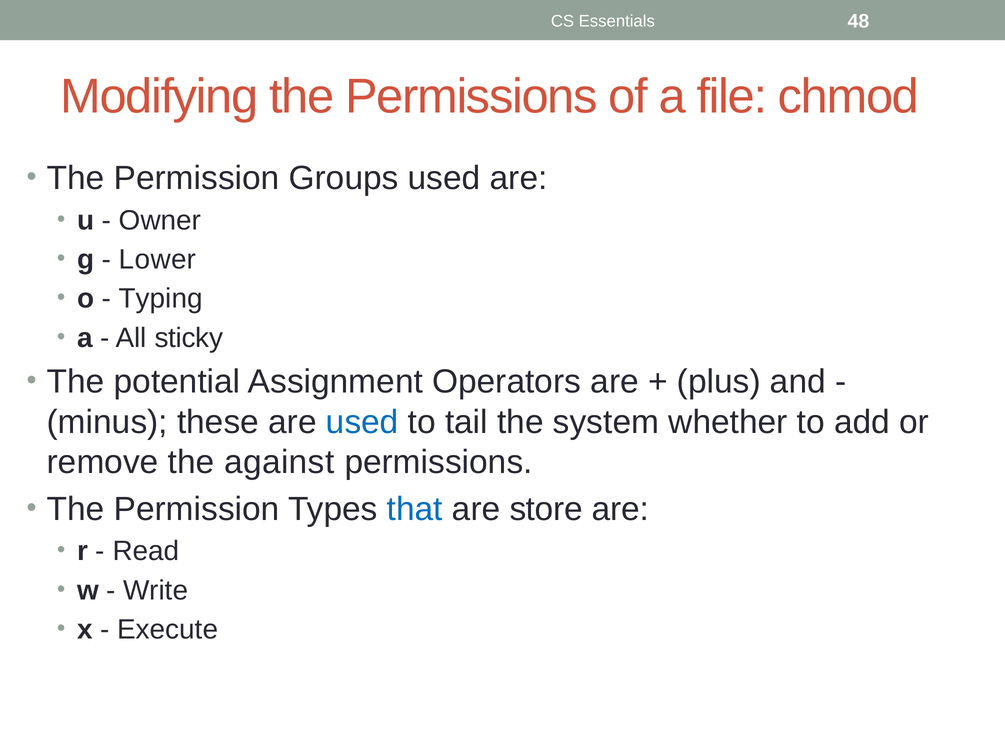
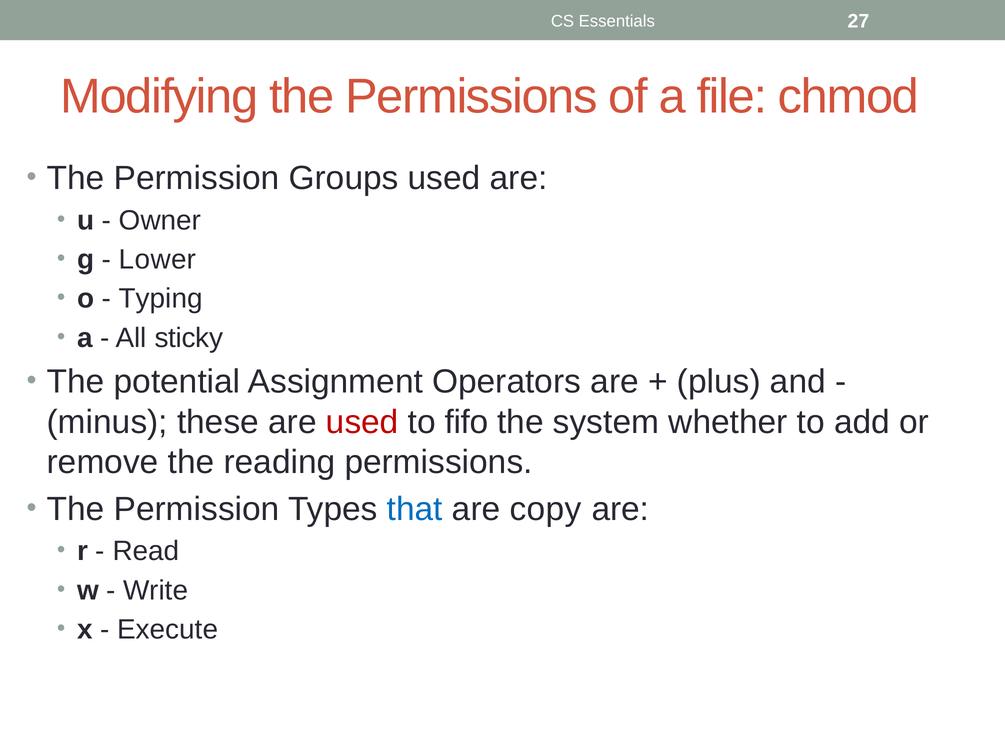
48: 48 -> 27
used at (362, 422) colour: blue -> red
tail: tail -> fifo
against: against -> reading
store: store -> copy
